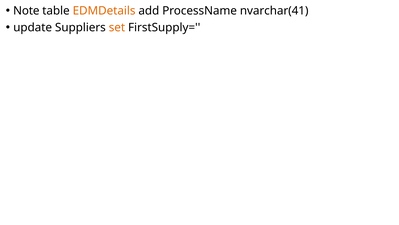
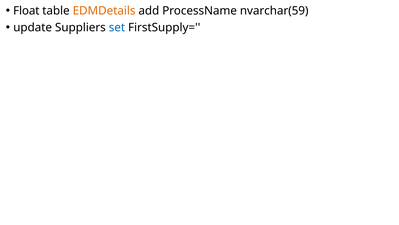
Note: Note -> Float
nvarchar(41: nvarchar(41 -> nvarchar(59
set colour: orange -> blue
